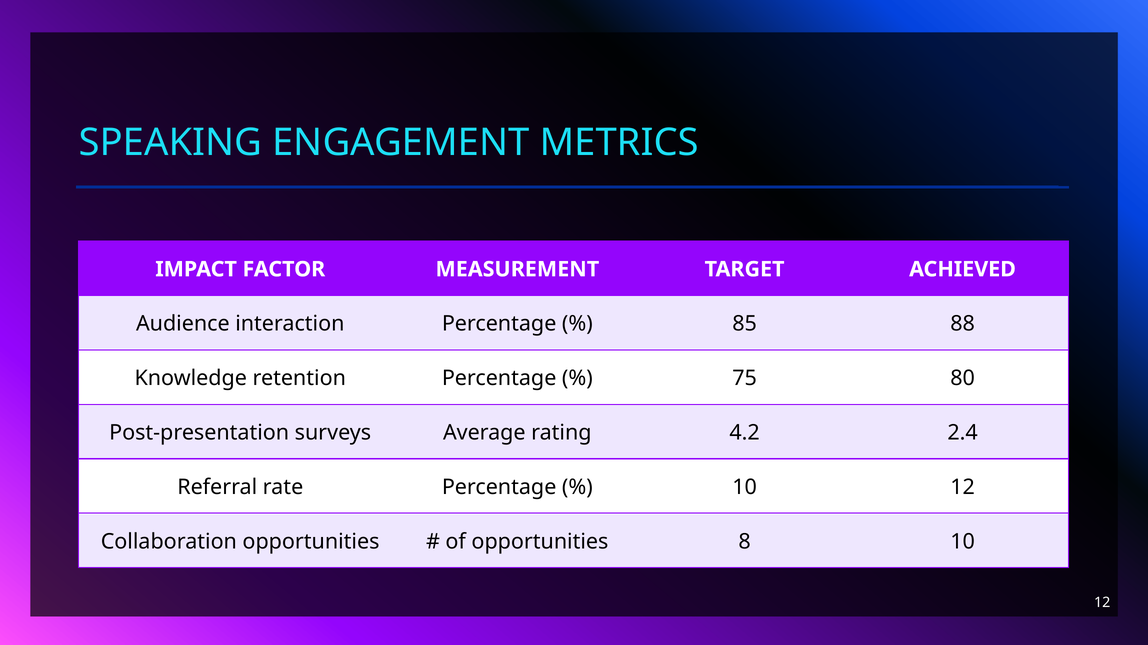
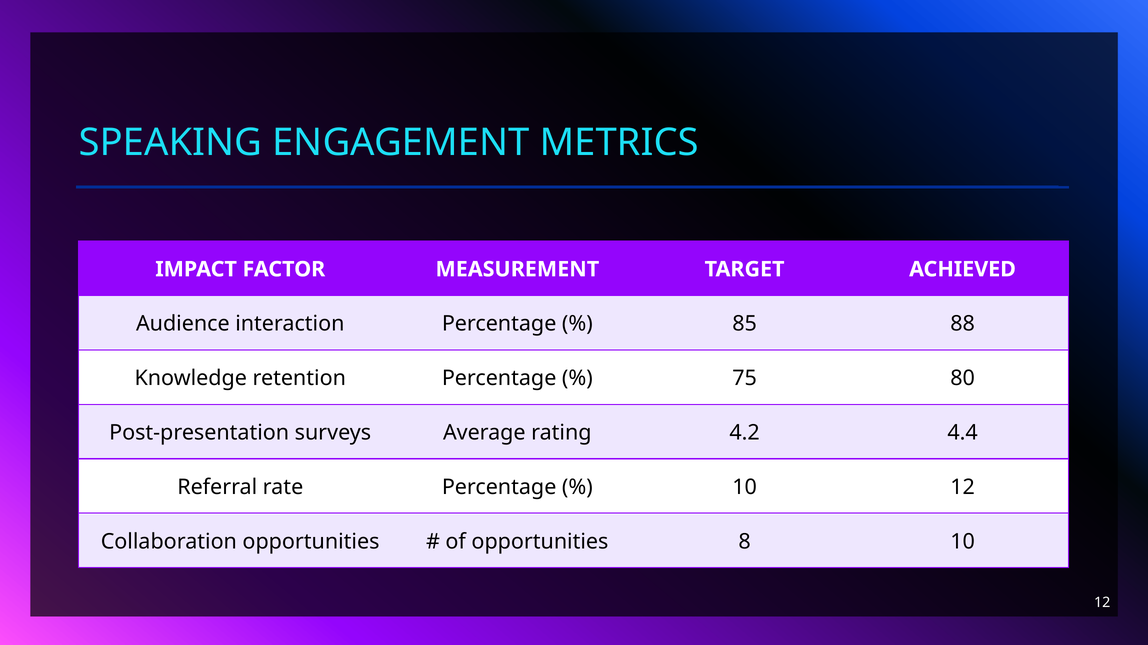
2.4: 2.4 -> 4.4
